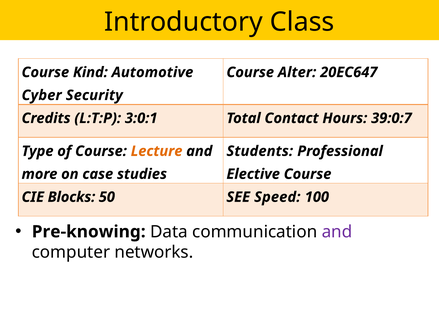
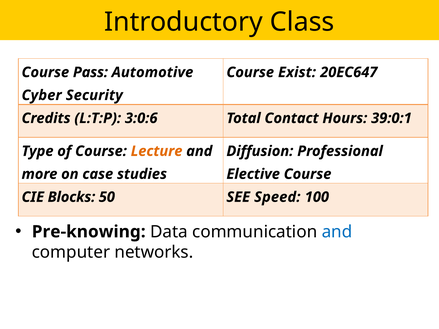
Kind: Kind -> Pass
Alter: Alter -> Exist
3:0:1: 3:0:1 -> 3:0:6
39:0:7: 39:0:7 -> 39:0:1
Students: Students -> Diffusion
and at (337, 232) colour: purple -> blue
